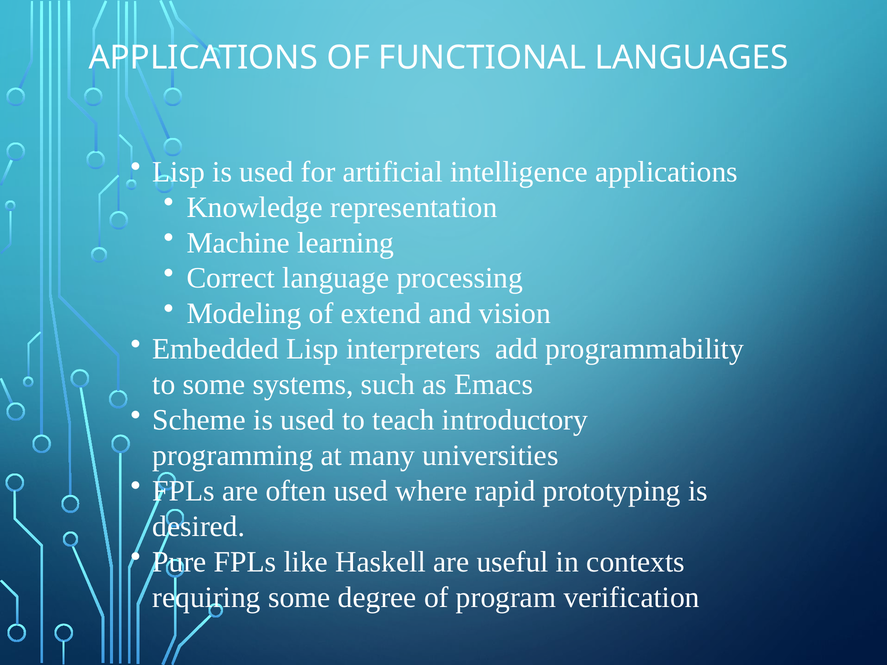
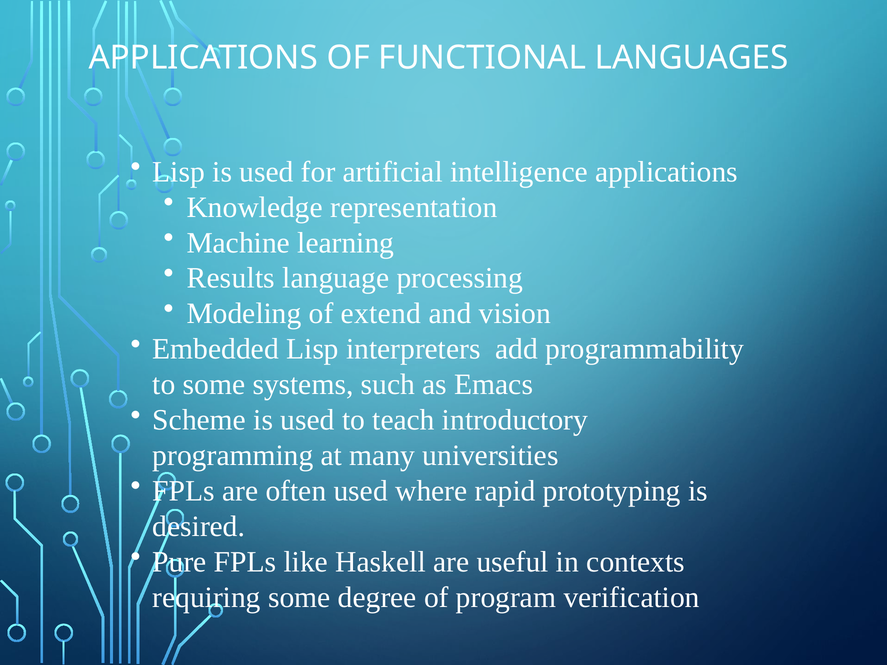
Correct: Correct -> Results
